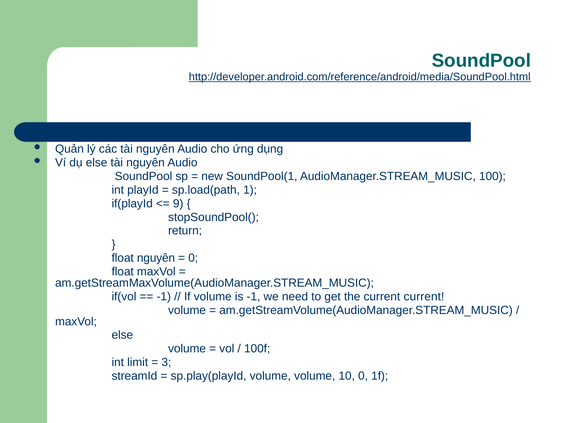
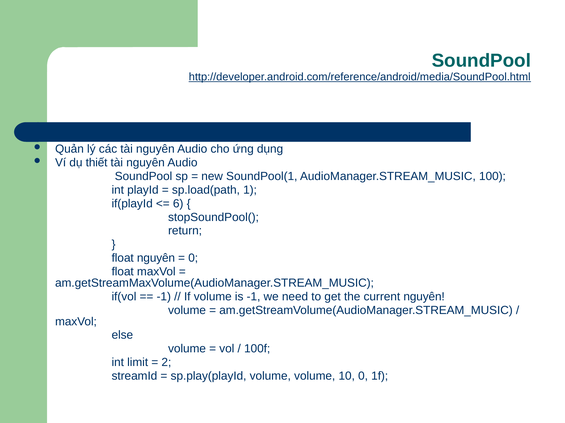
dụ else: else -> thiết
9: 9 -> 6
current current: current -> nguyên
3: 3 -> 2
